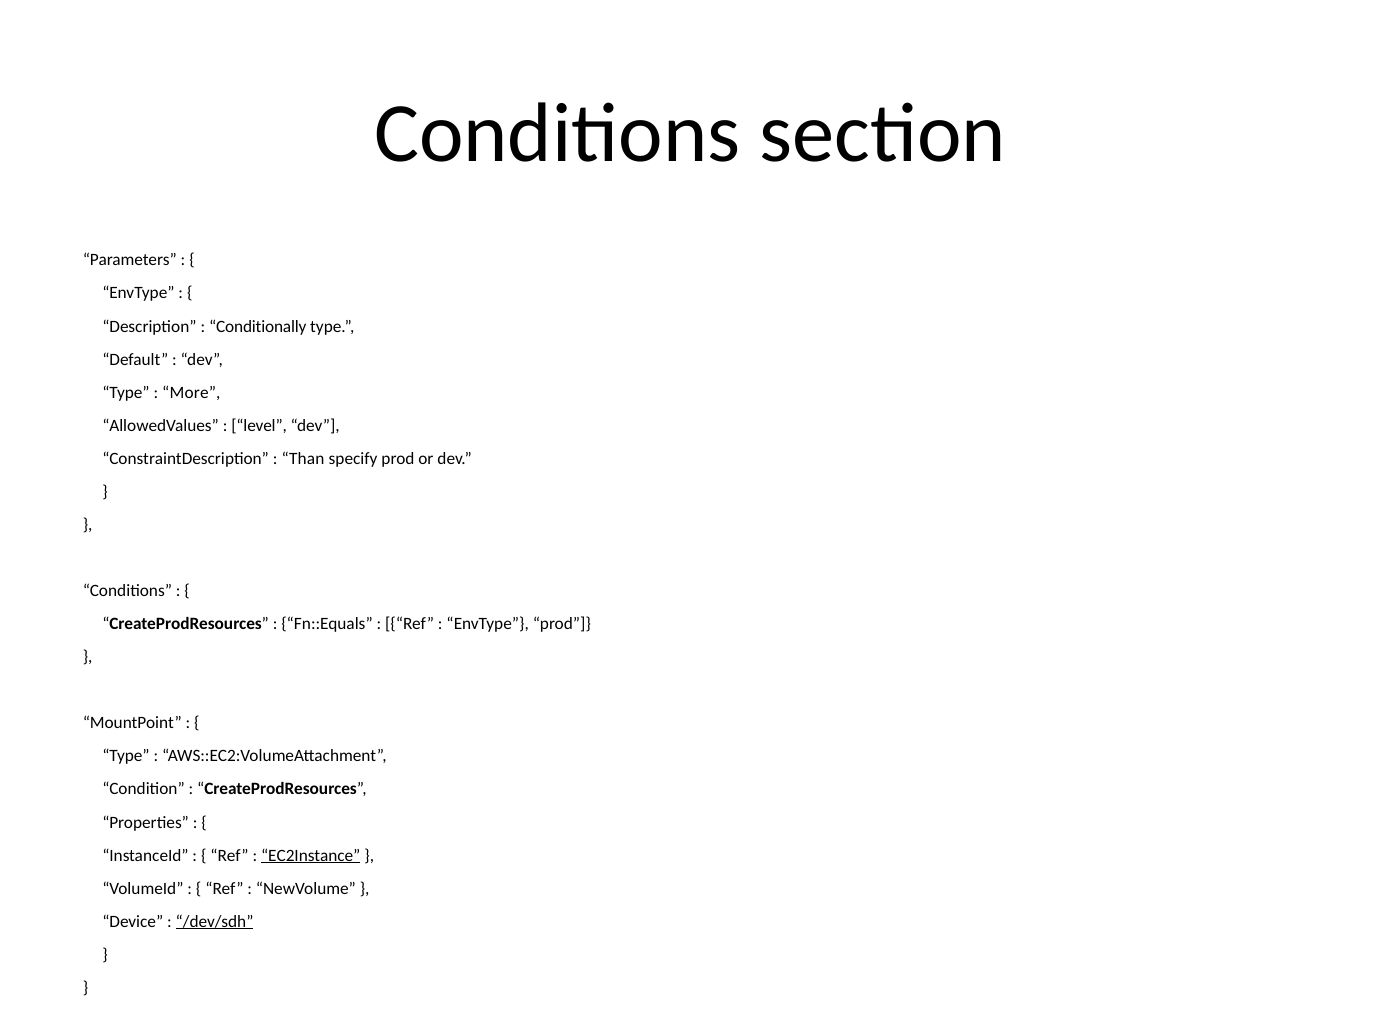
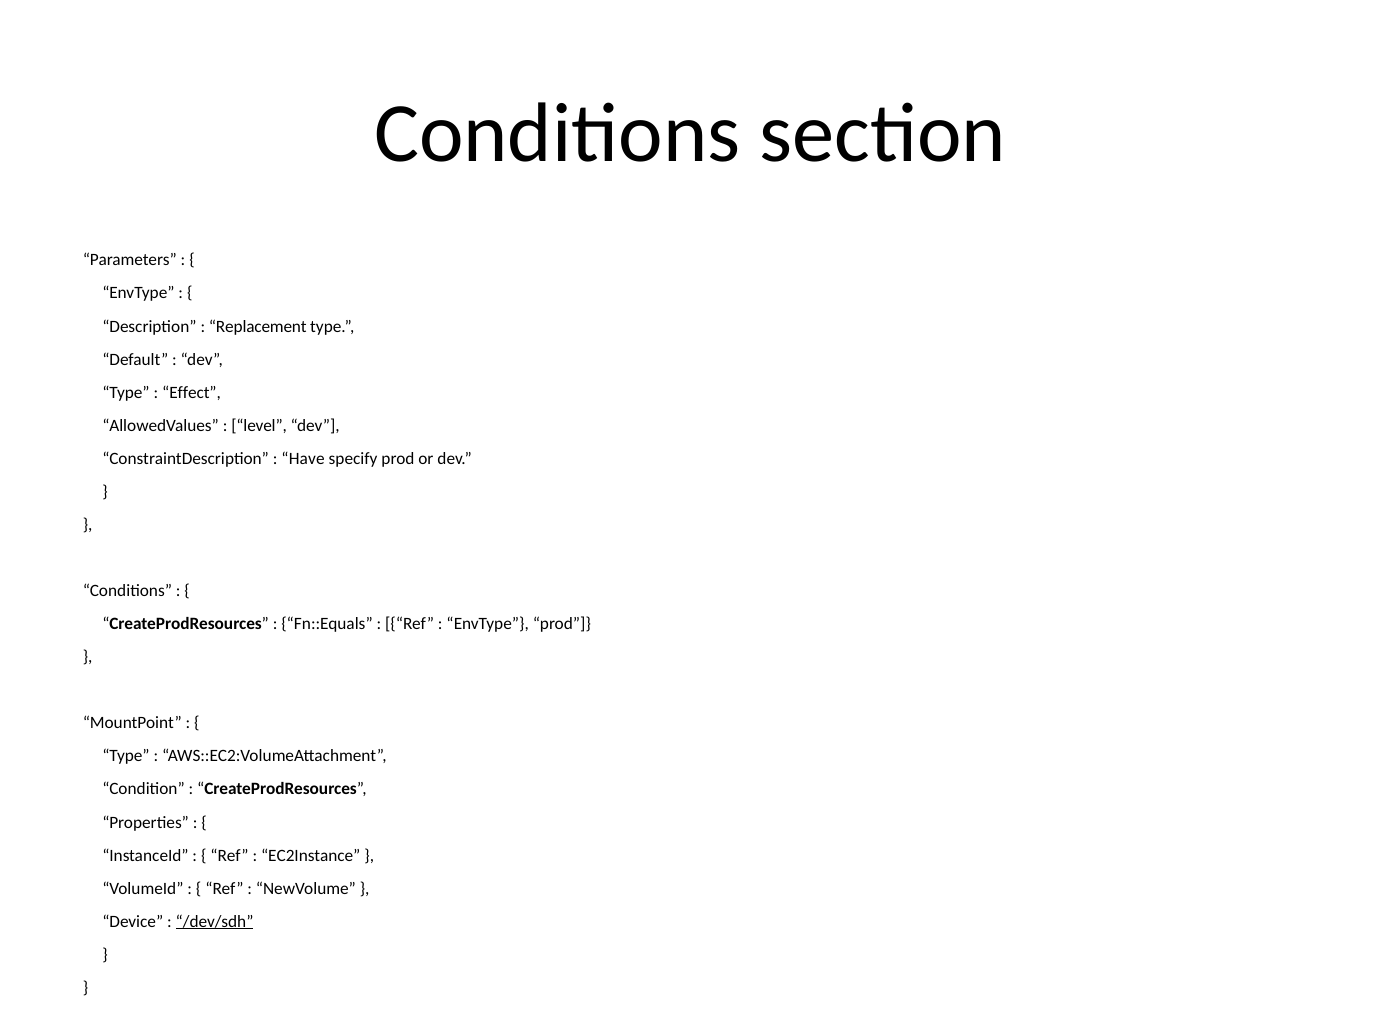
Conditionally: Conditionally -> Replacement
More: More -> Effect
Than: Than -> Have
EC2Instance underline: present -> none
